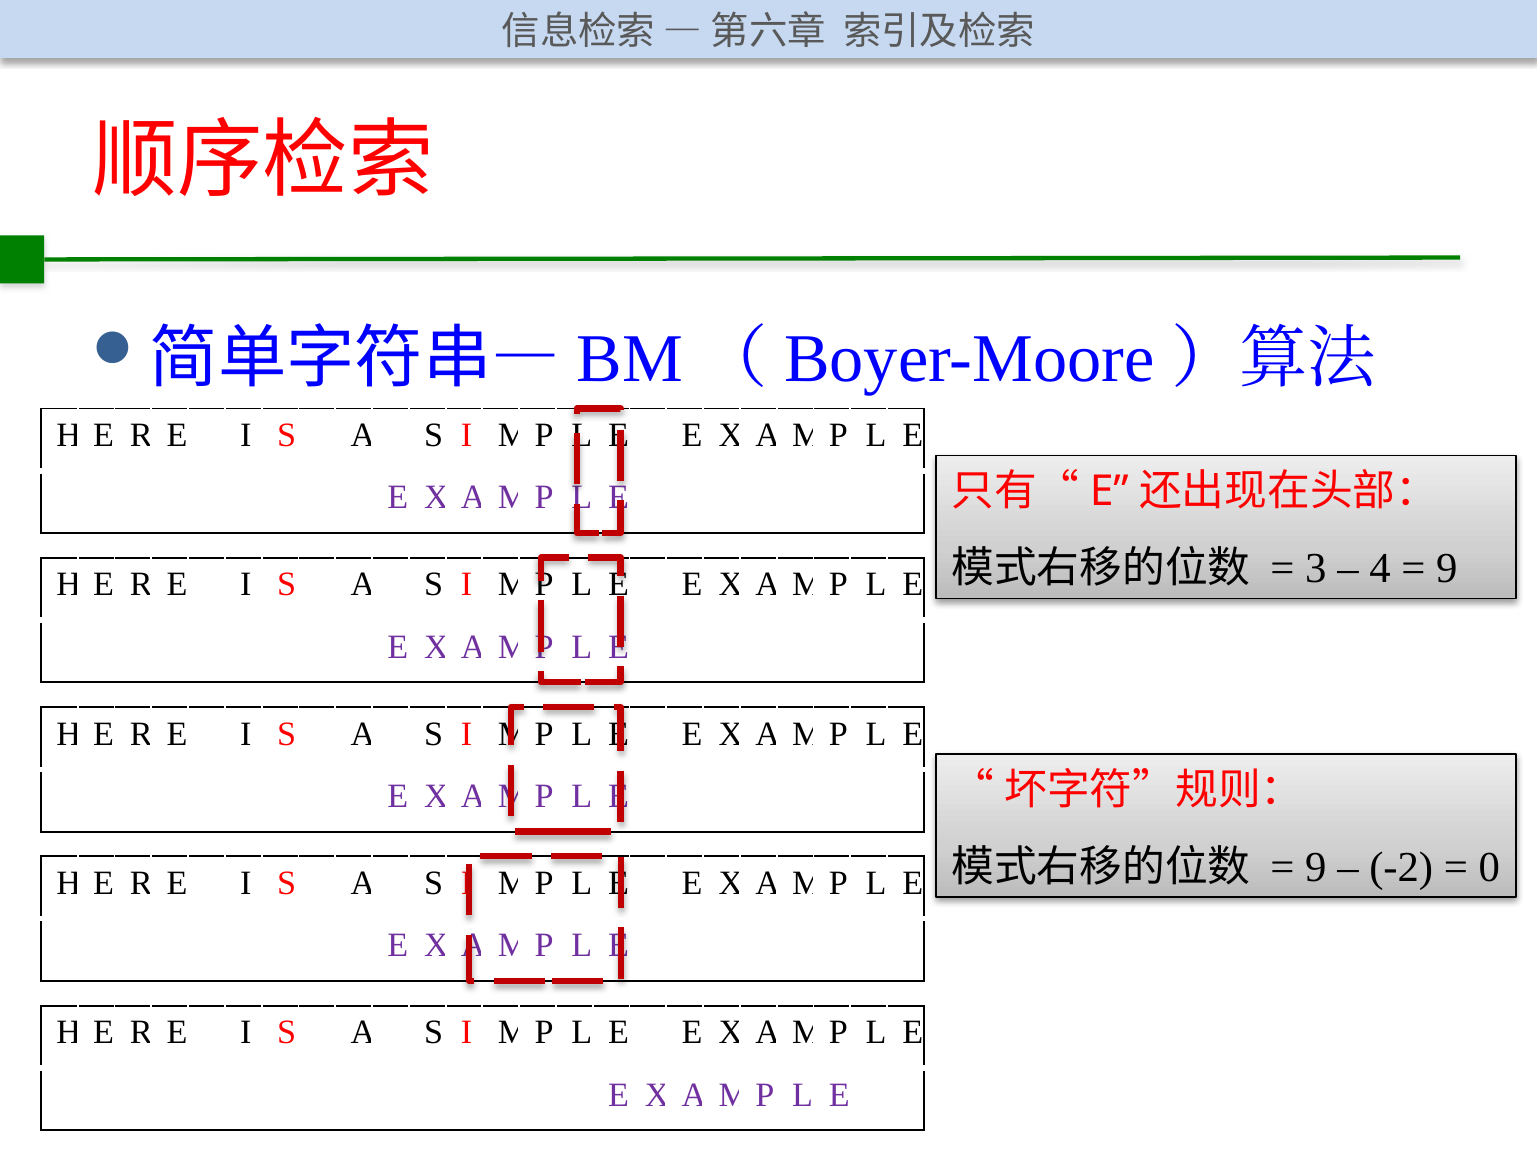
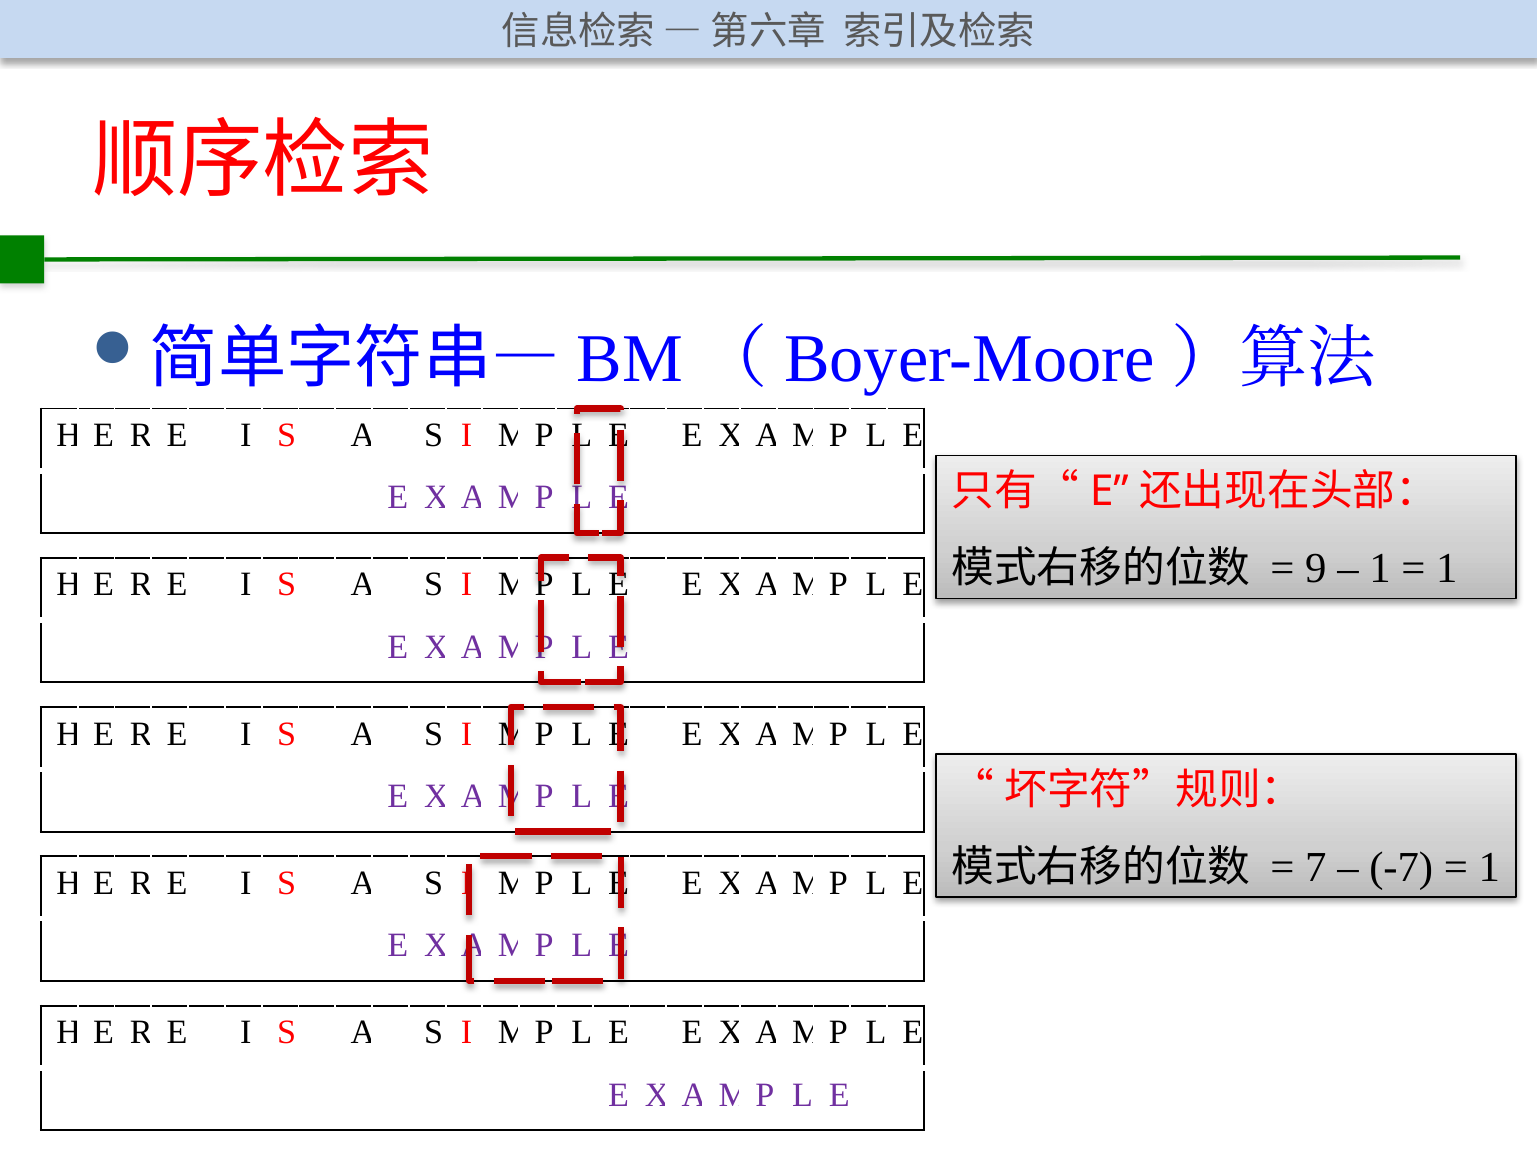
3: 3 -> 9
4 at (1380, 569): 4 -> 1
9 at (1447, 569): 9 -> 1
9 at (1316, 867): 9 -> 7
-2: -2 -> -7
0 at (1489, 867): 0 -> 1
